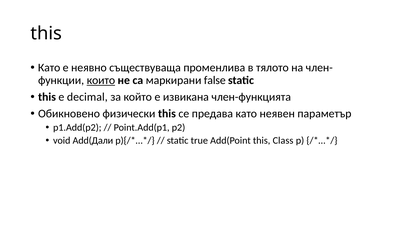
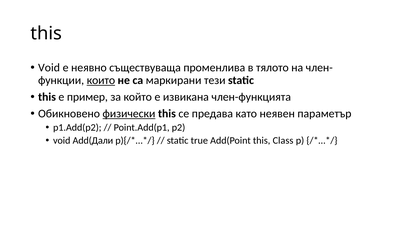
Като at (49, 68): Като -> Void
false: false -> тези
decimal: decimal -> пример
физически underline: none -> present
